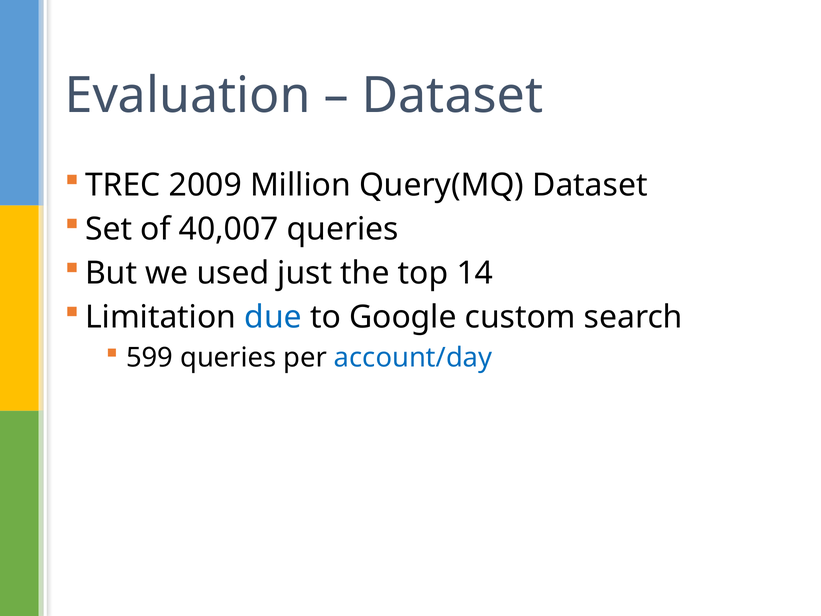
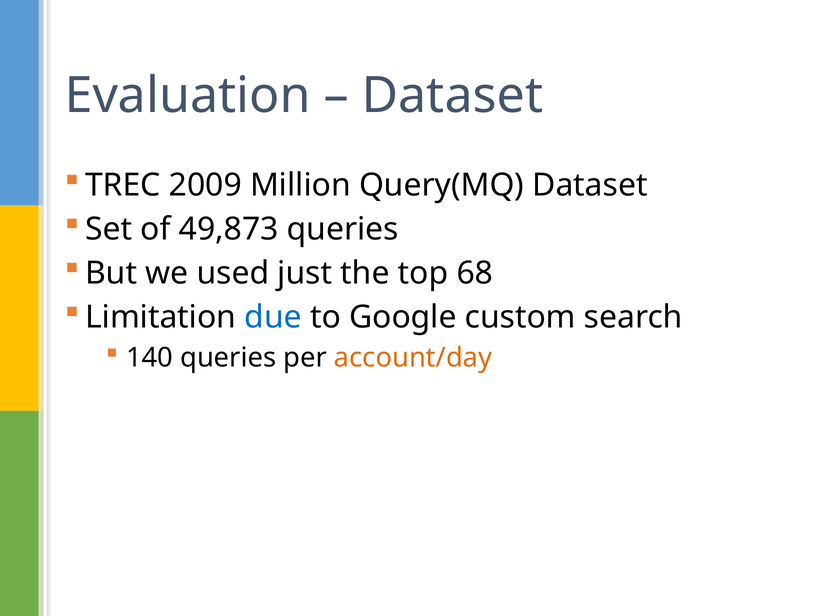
40,007: 40,007 -> 49,873
14: 14 -> 68
599: 599 -> 140
account/day colour: blue -> orange
